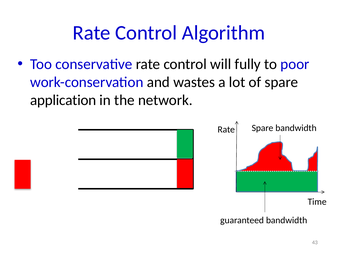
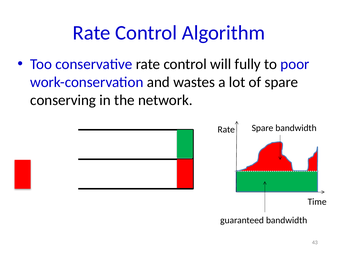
application: application -> conserving
